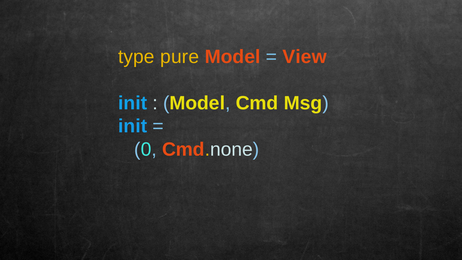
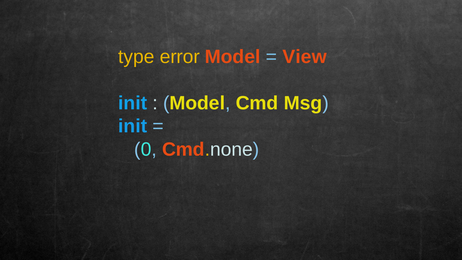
pure: pure -> error
